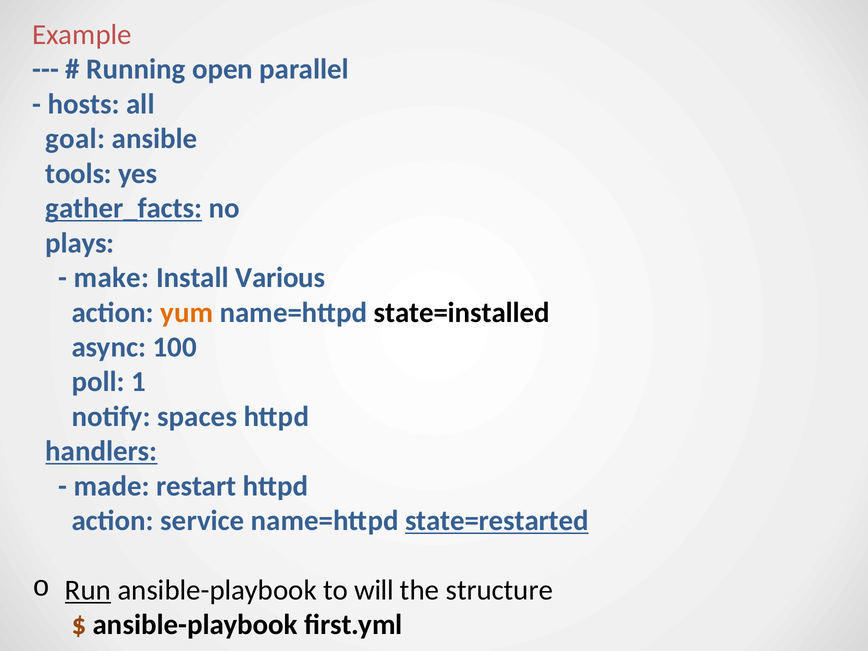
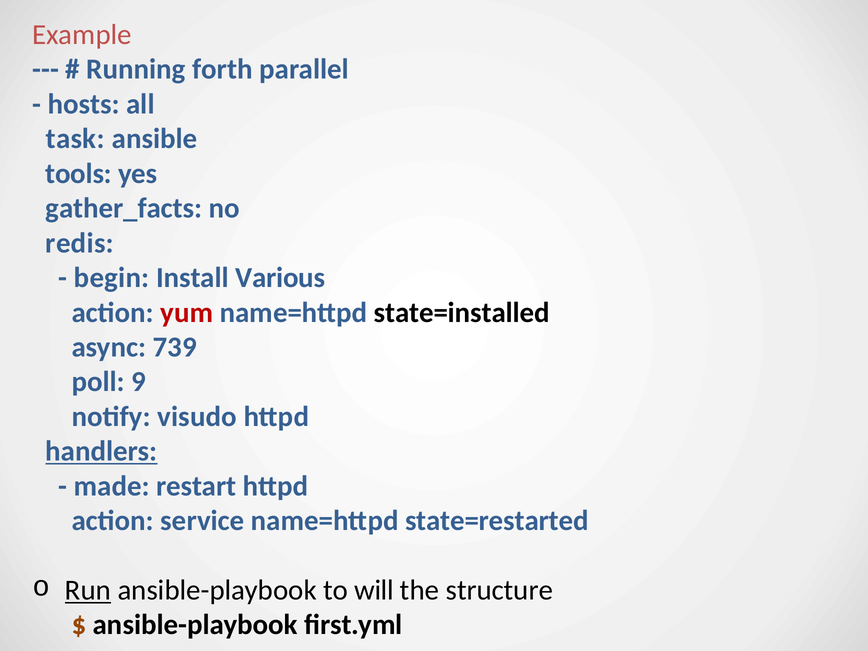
open: open -> forth
goal: goal -> task
gather_facts underline: present -> none
plays: plays -> redis
make: make -> begin
yum colour: orange -> red
100: 100 -> 739
1: 1 -> 9
spaces: spaces -> visudo
state=restarted underline: present -> none
